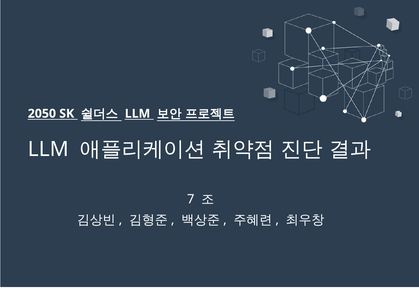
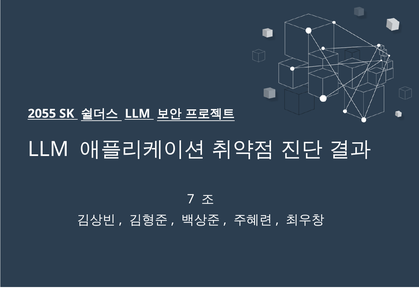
2050: 2050 -> 2055
